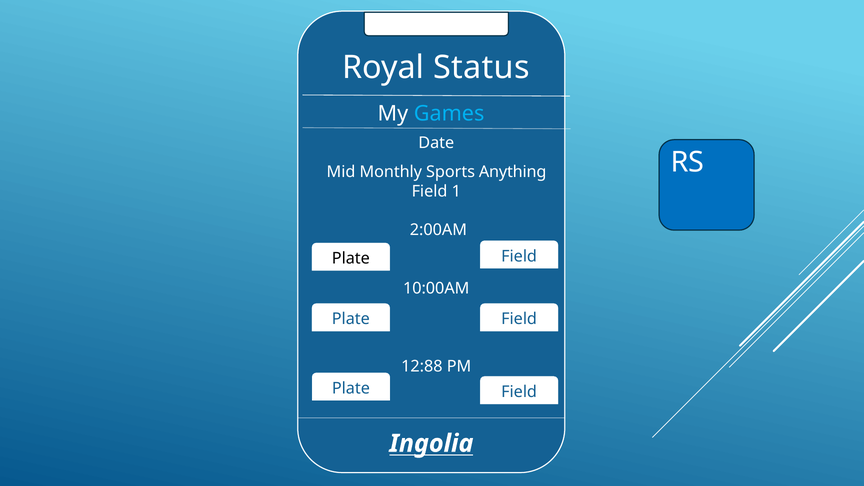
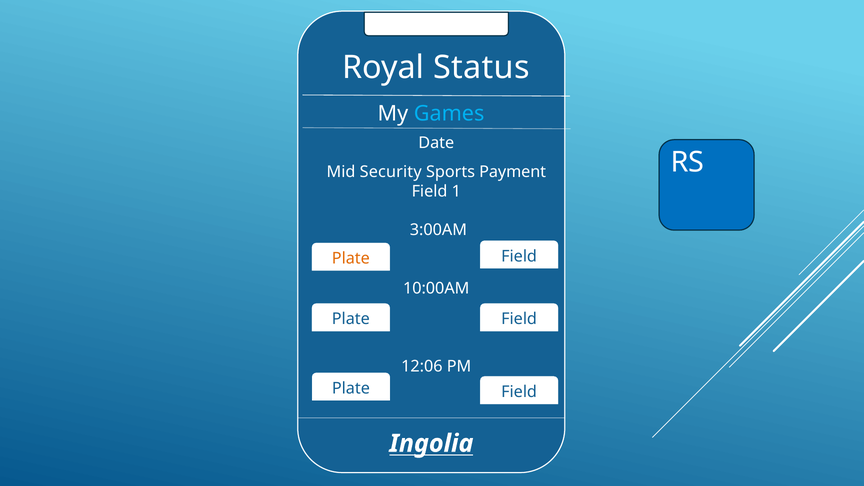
Monthly: Monthly -> Security
Anything: Anything -> Payment
2:00AM: 2:00AM -> 3:00AM
Plate at (351, 259) colour: black -> orange
12:88: 12:88 -> 12:06
